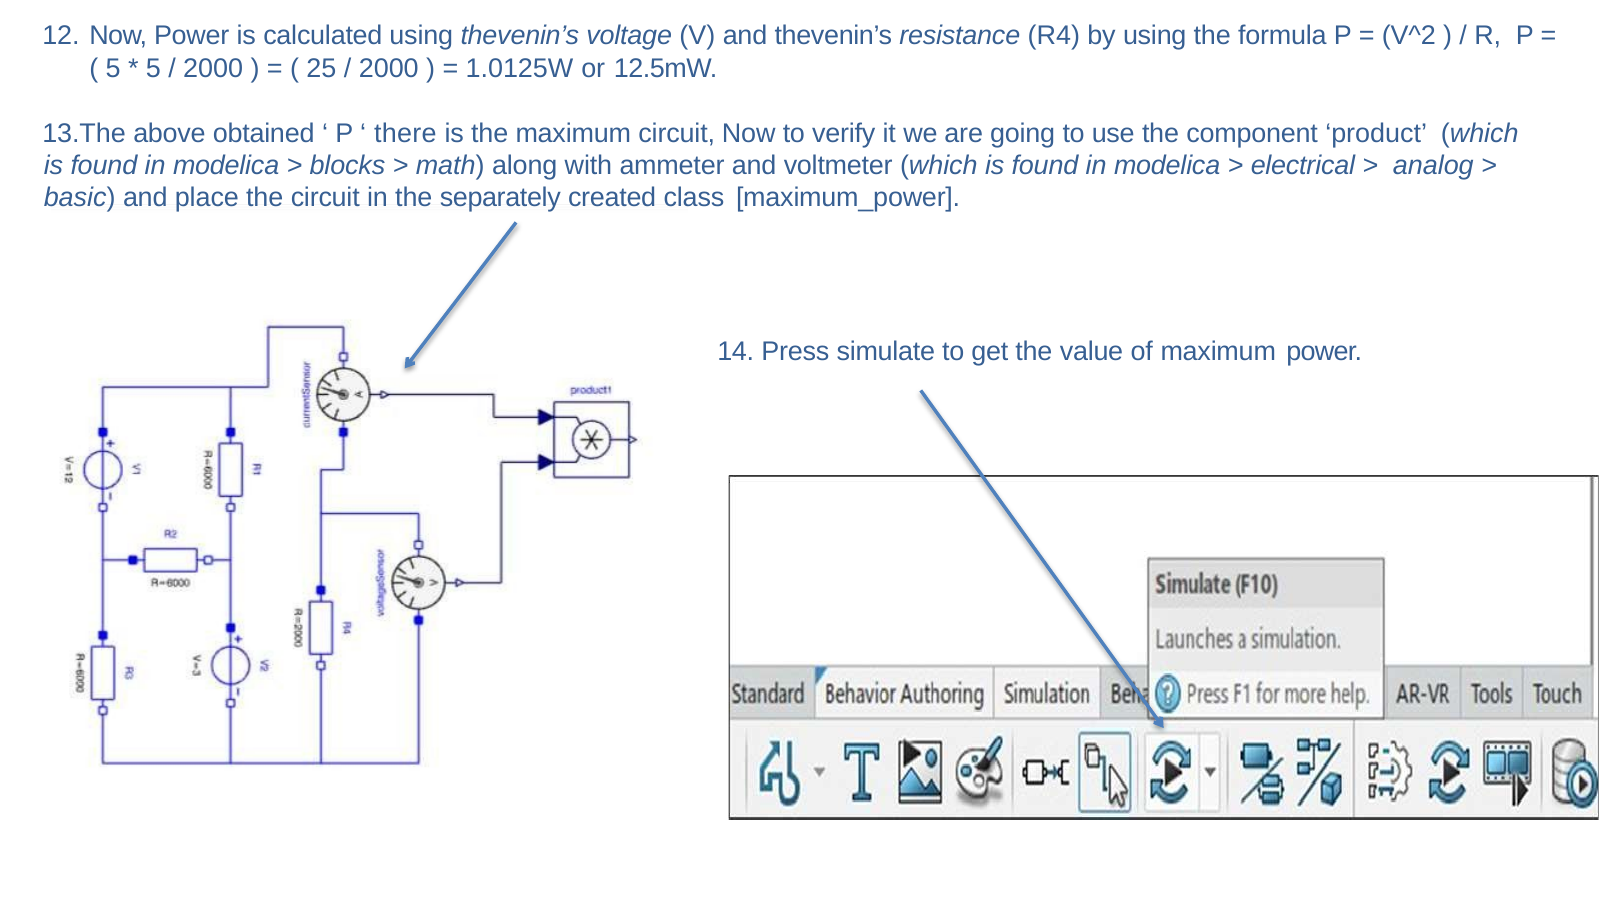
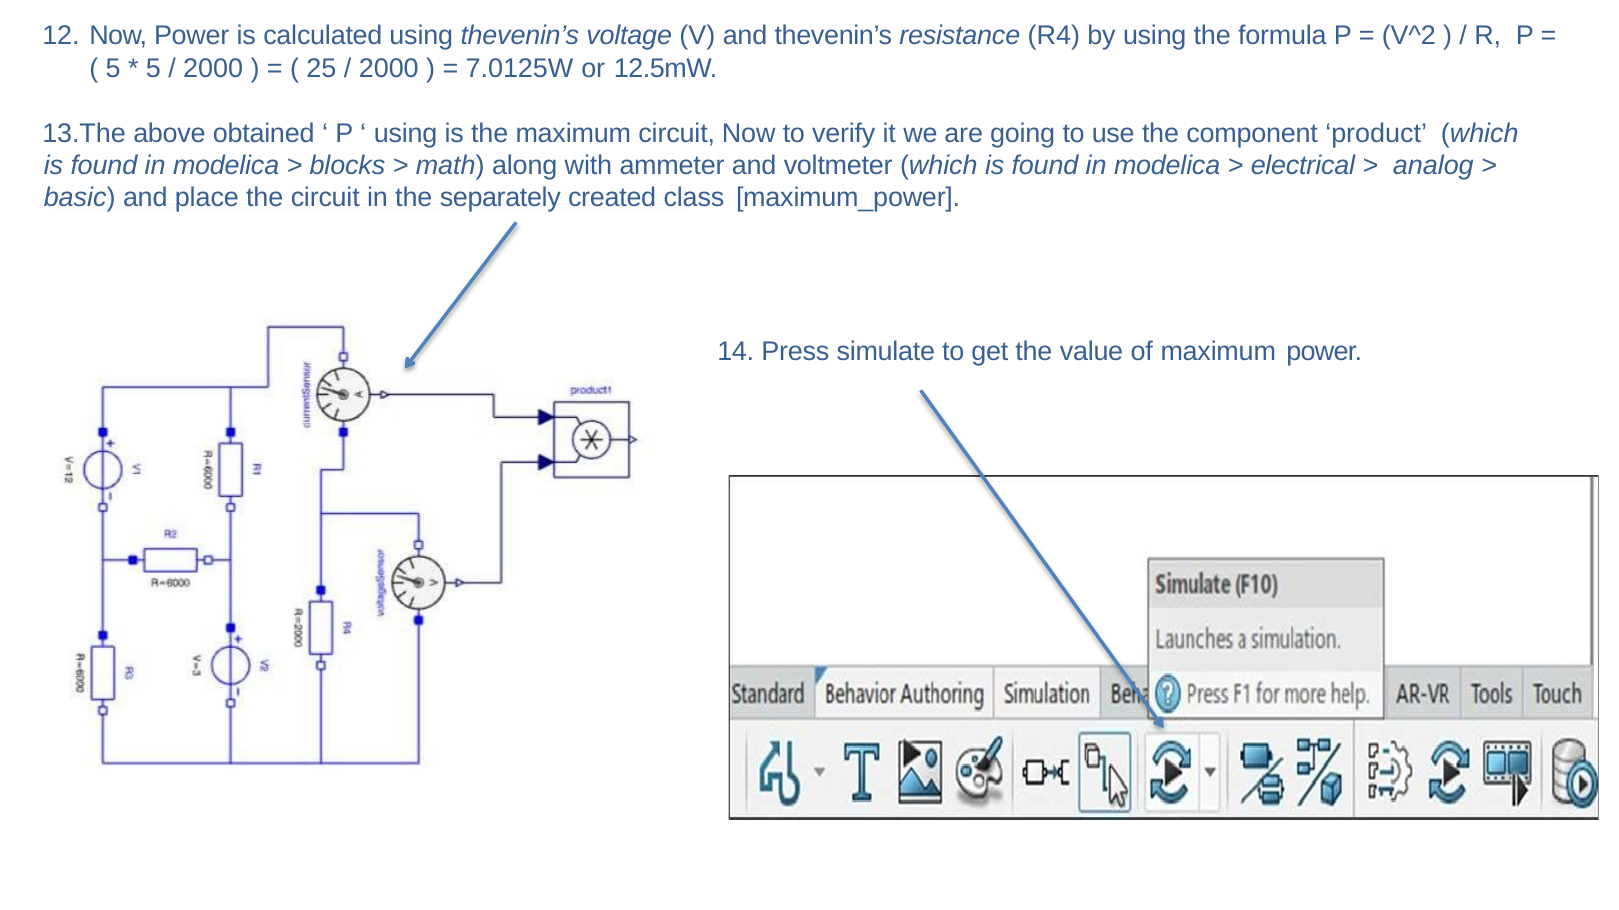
1.0125W: 1.0125W -> 7.0125W
there at (405, 133): there -> using
